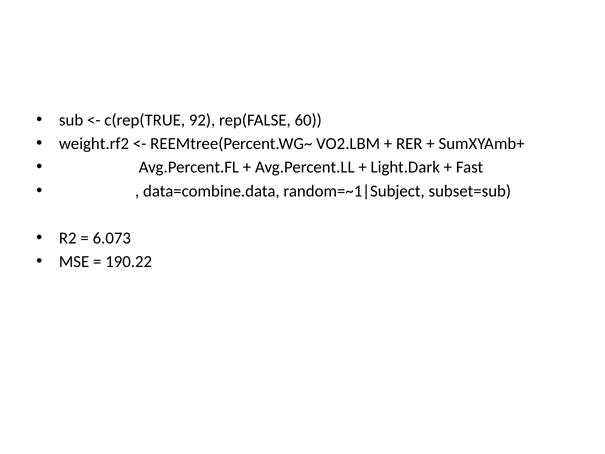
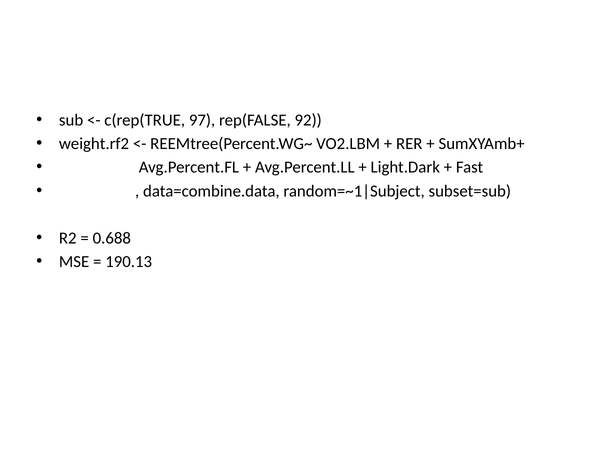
92: 92 -> 97
60: 60 -> 92
6.073: 6.073 -> 0.688
190.22: 190.22 -> 190.13
